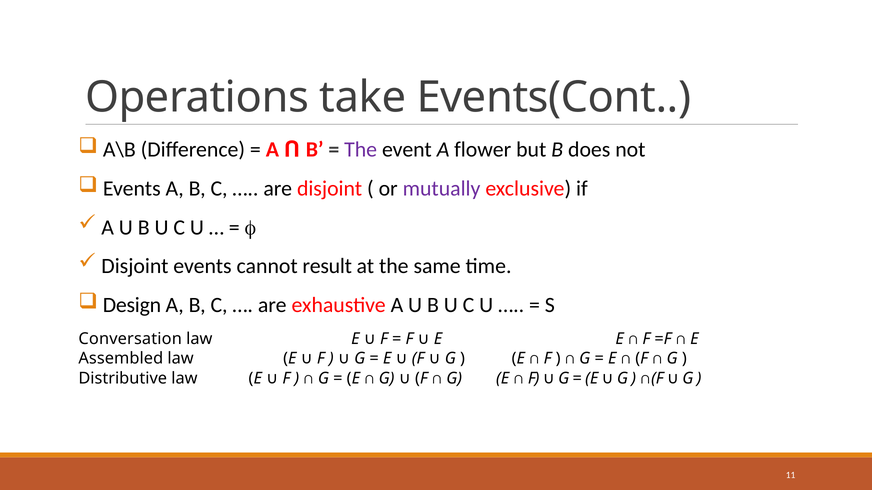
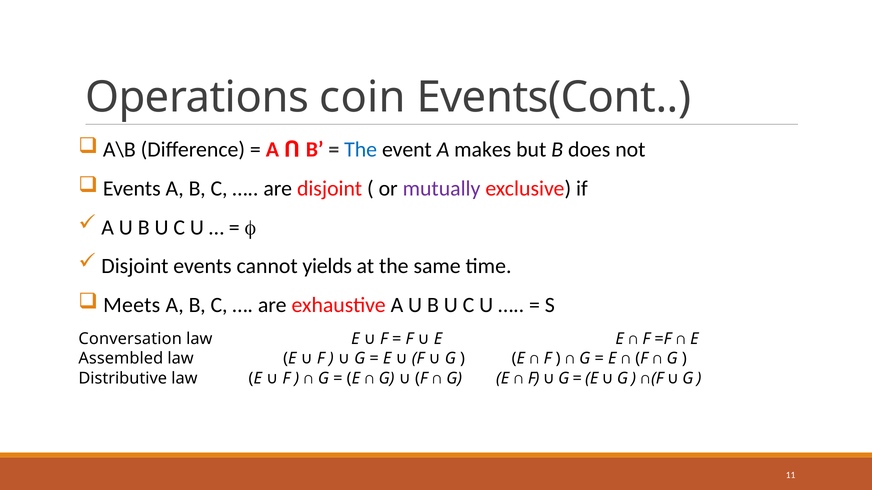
take: take -> coin
The at (361, 150) colour: purple -> blue
flower: flower -> makes
result: result -> yields
Design: Design -> Meets
